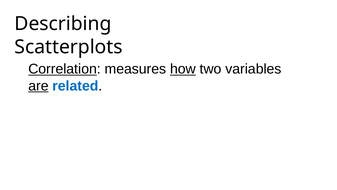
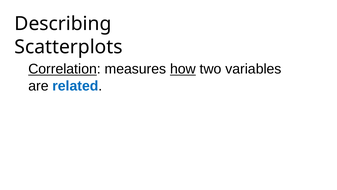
are underline: present -> none
